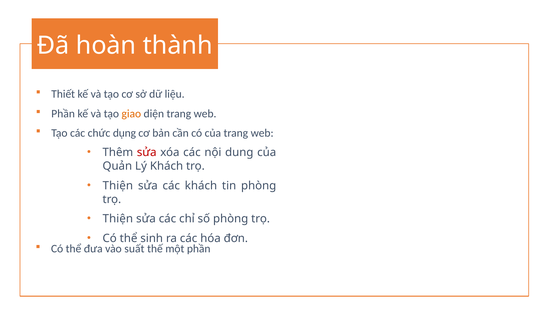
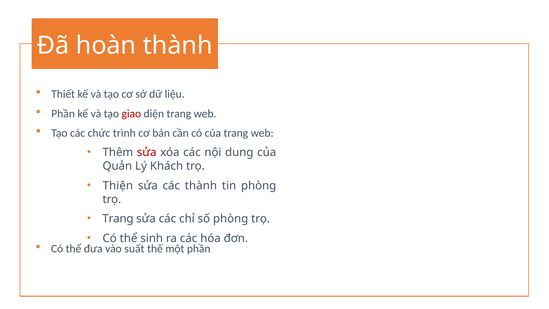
giao colour: orange -> red
dụng: dụng -> trình
các khách: khách -> thành
Thiện at (118, 219): Thiện -> Trang
